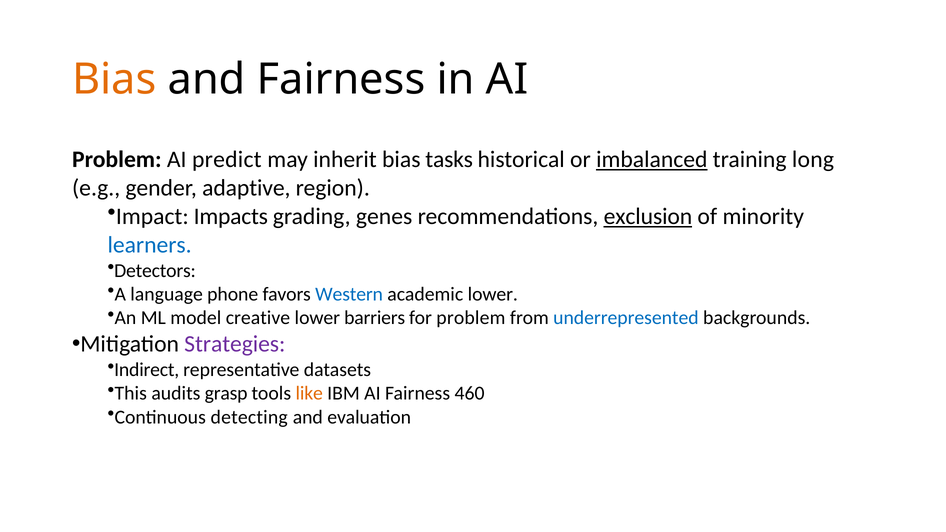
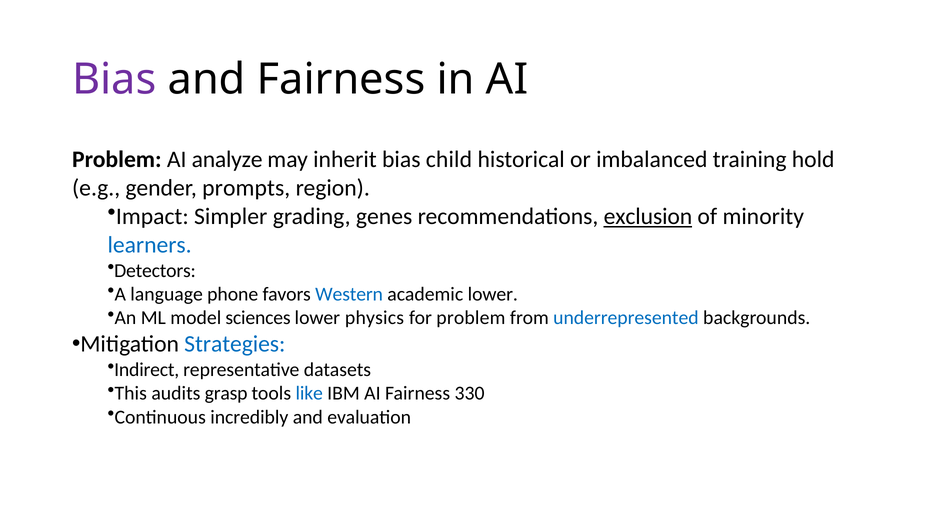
Bias at (114, 79) colour: orange -> purple
predict: predict -> analyze
tasks: tasks -> child
imbalanced underline: present -> none
long: long -> hold
adaptive: adaptive -> prompts
Impacts: Impacts -> Simpler
creative: creative -> sciences
barriers: barriers -> physics
Strategies colour: purple -> blue
like colour: orange -> blue
460: 460 -> 330
detecting: detecting -> incredibly
